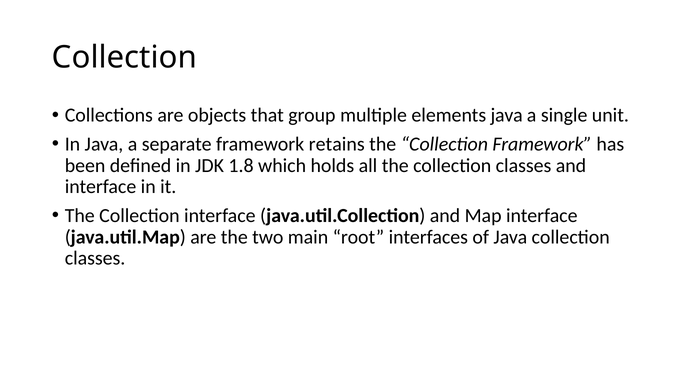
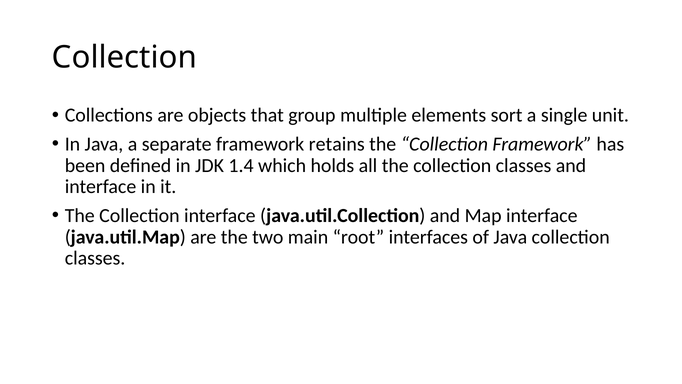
elements java: java -> sort
1.8: 1.8 -> 1.4
